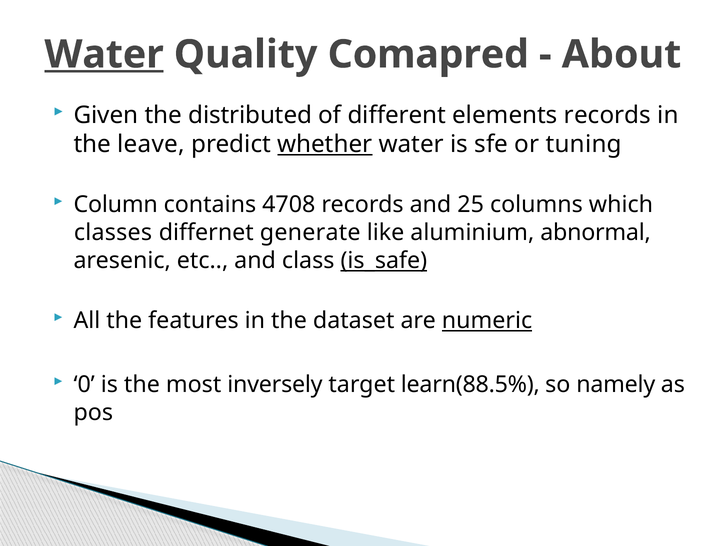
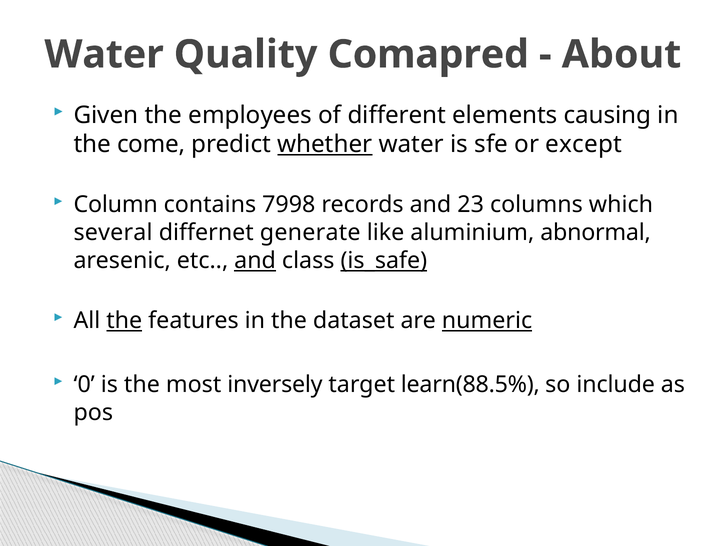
Water at (104, 54) underline: present -> none
distributed: distributed -> employees
elements records: records -> causing
leave: leave -> come
tuning: tuning -> except
4708: 4708 -> 7998
25: 25 -> 23
classes: classes -> several
and at (255, 261) underline: none -> present
the at (124, 321) underline: none -> present
namely: namely -> include
